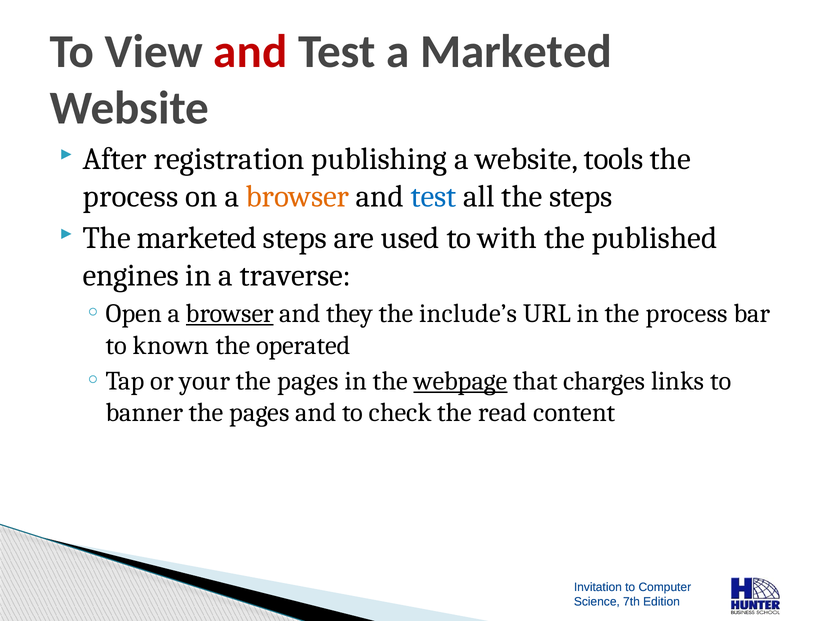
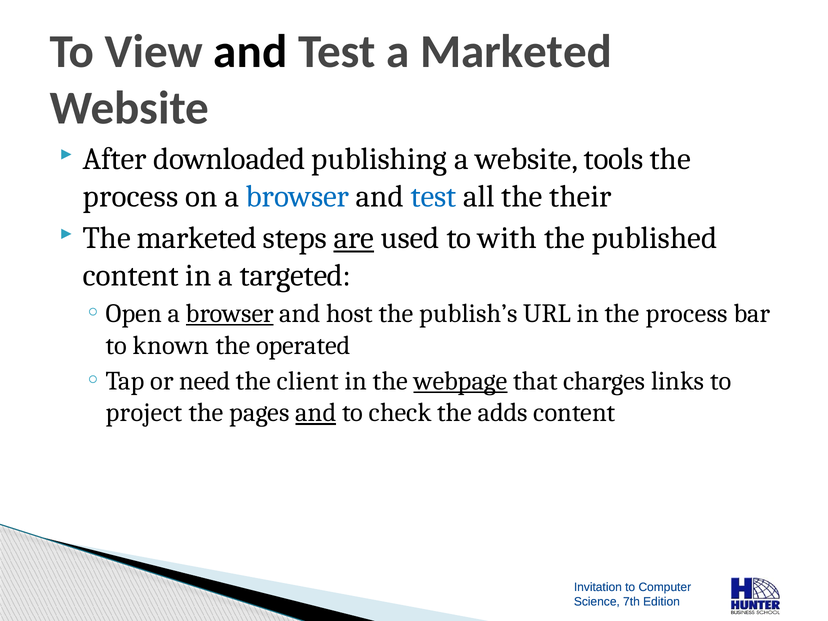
and at (250, 52) colour: red -> black
registration: registration -> downloaded
browser at (298, 196) colour: orange -> blue
the steps: steps -> their
are underline: none -> present
engines at (131, 276): engines -> content
traverse: traverse -> targeted
they: they -> host
include’s: include’s -> publish’s
your: your -> need
pages at (308, 381): pages -> client
banner: banner -> project
and at (316, 413) underline: none -> present
read: read -> adds
